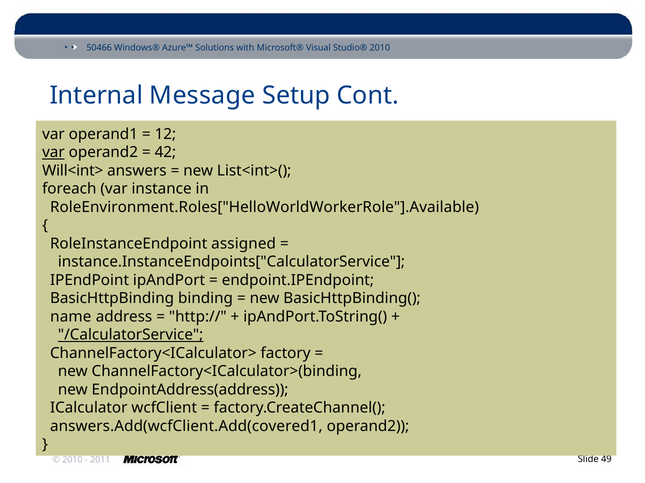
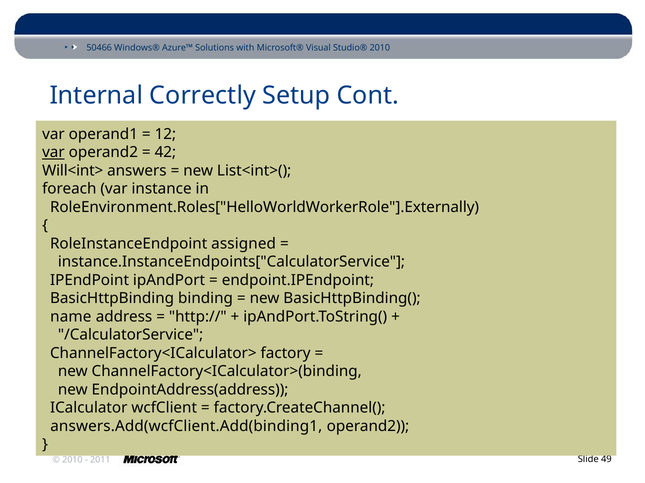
Message: Message -> Correctly
RoleEnvironment.Roles["HelloWorldWorkerRole"].Available: RoleEnvironment.Roles["HelloWorldWorkerRole"].Available -> RoleEnvironment.Roles["HelloWorldWorkerRole"].Externally
/CalculatorService underline: present -> none
answers.Add(wcfClient.Add(covered1: answers.Add(wcfClient.Add(covered1 -> answers.Add(wcfClient.Add(binding1
